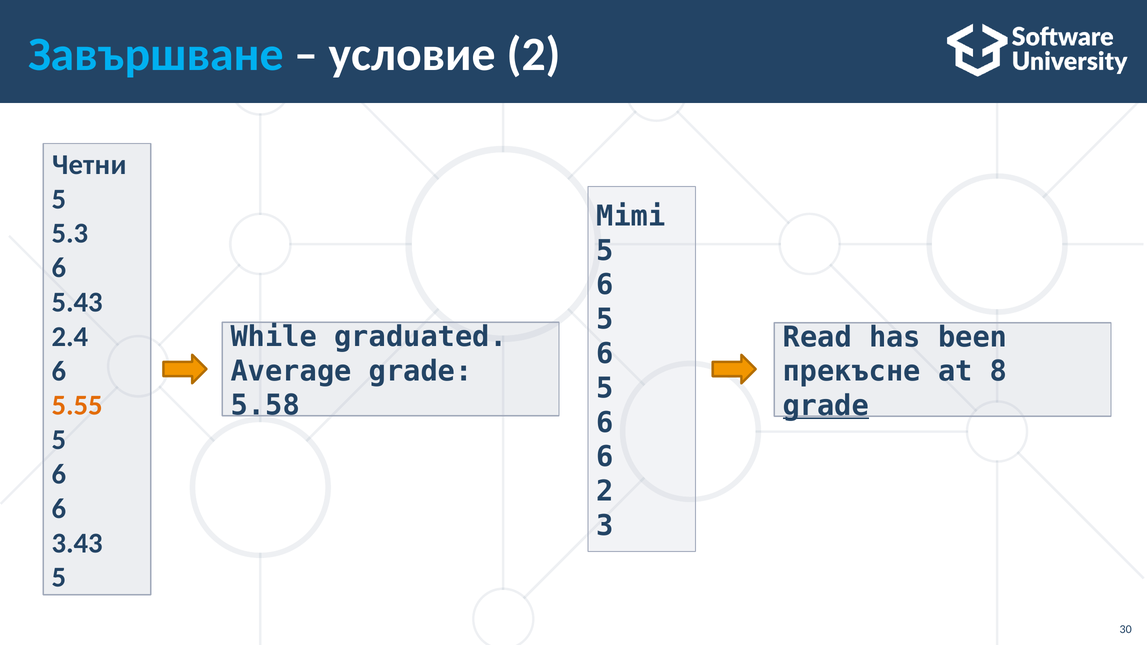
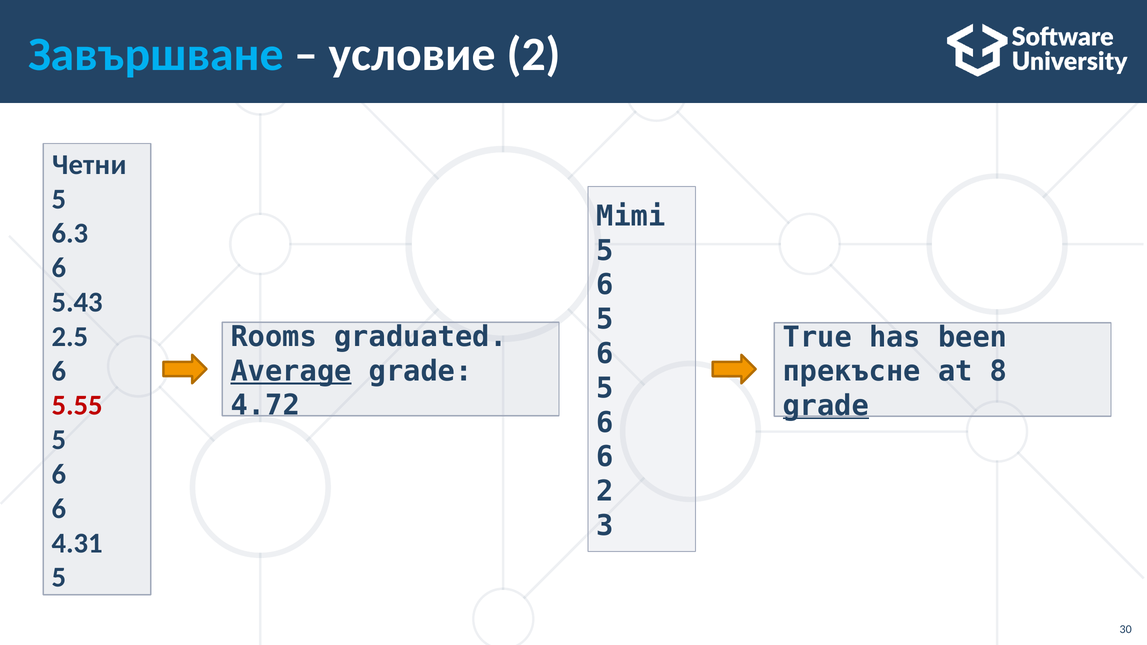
5.3: 5.3 -> 6.3
While: While -> Rooms
Read: Read -> True
2.4: 2.4 -> 2.5
Average underline: none -> present
5.58: 5.58 -> 4.72
5.55 colour: orange -> red
3.43: 3.43 -> 4.31
